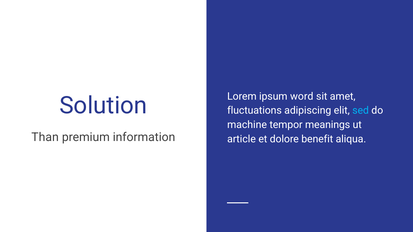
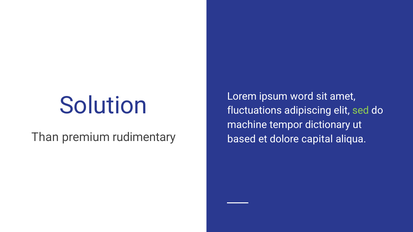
sed colour: light blue -> light green
meanings: meanings -> dictionary
information: information -> rudimentary
article: article -> based
benefit: benefit -> capital
